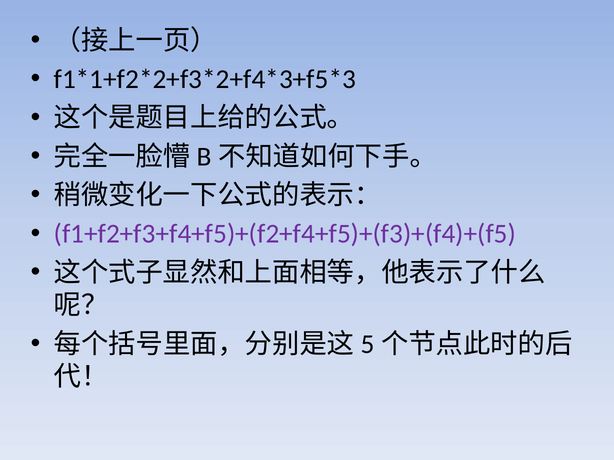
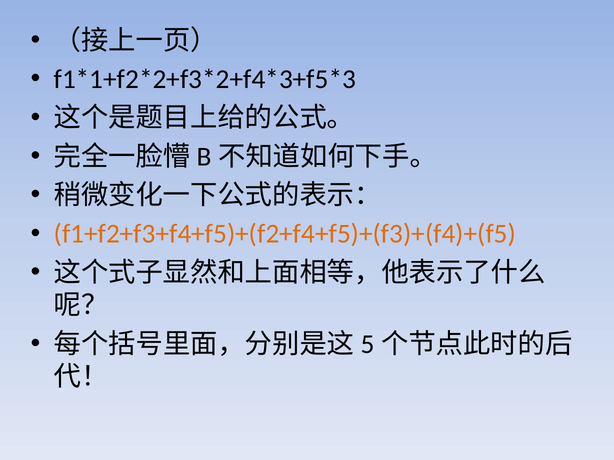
f1+f2+f3+f4+f5)+(f2+f4+f5)+(f3)+(f4)+(f5 colour: purple -> orange
